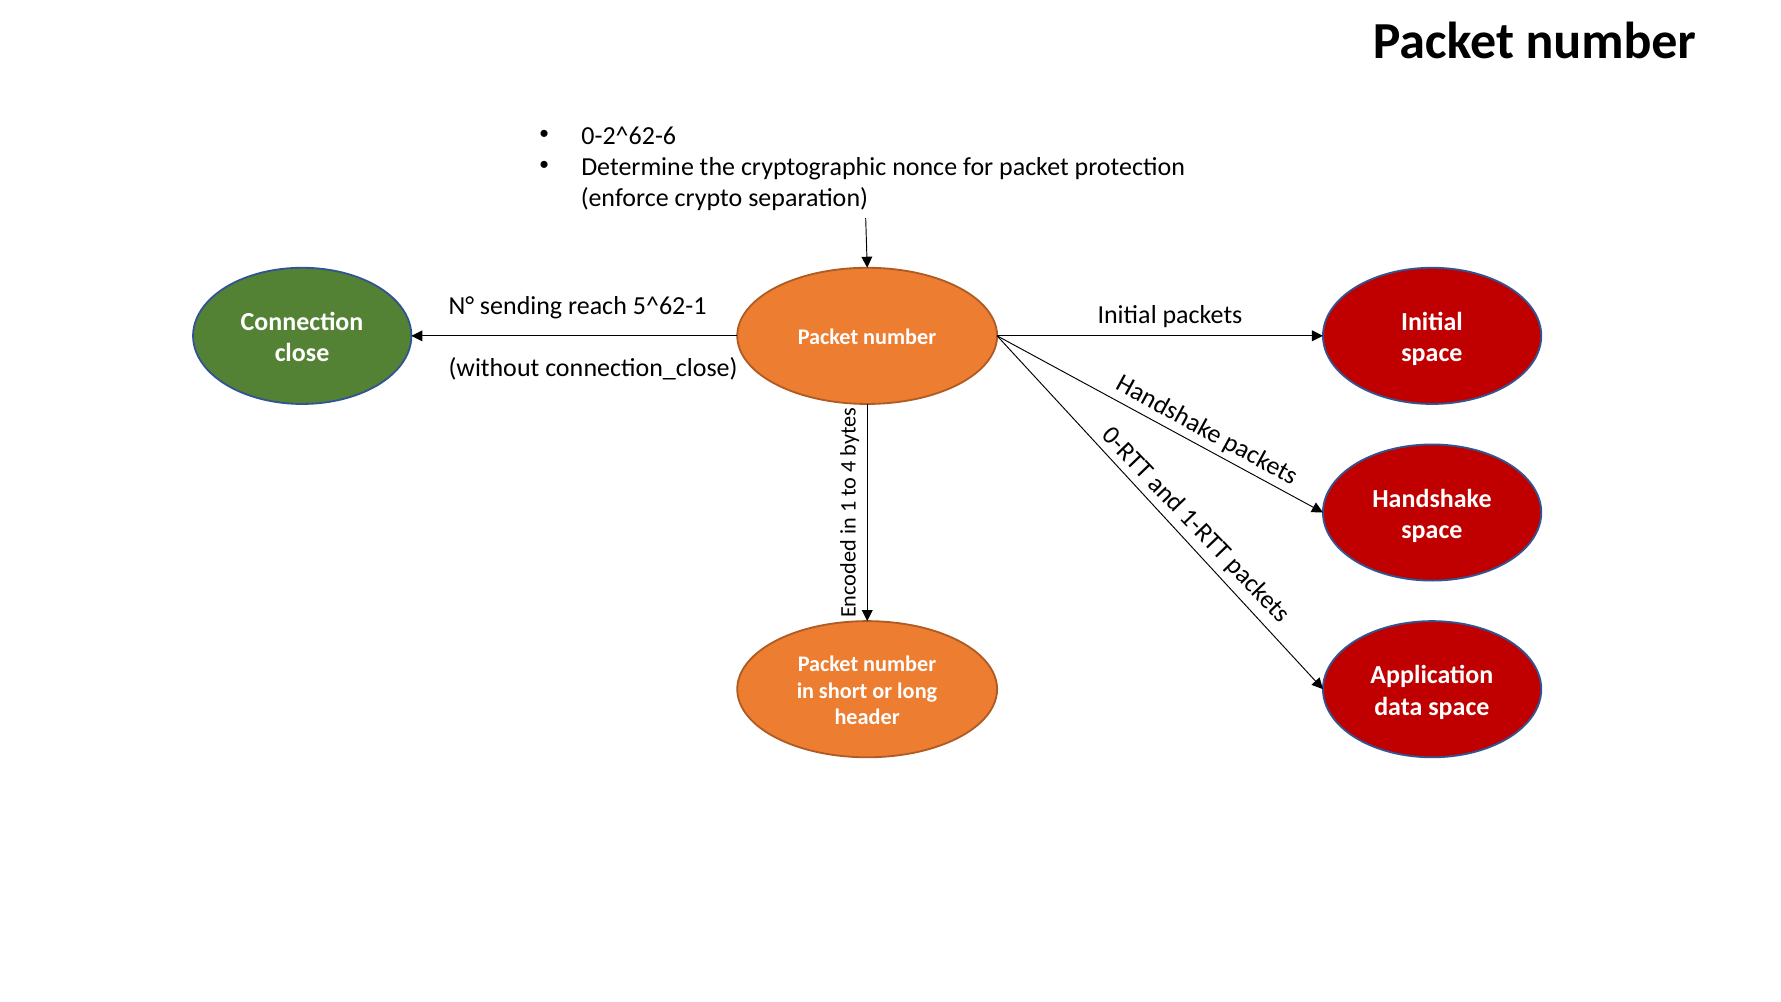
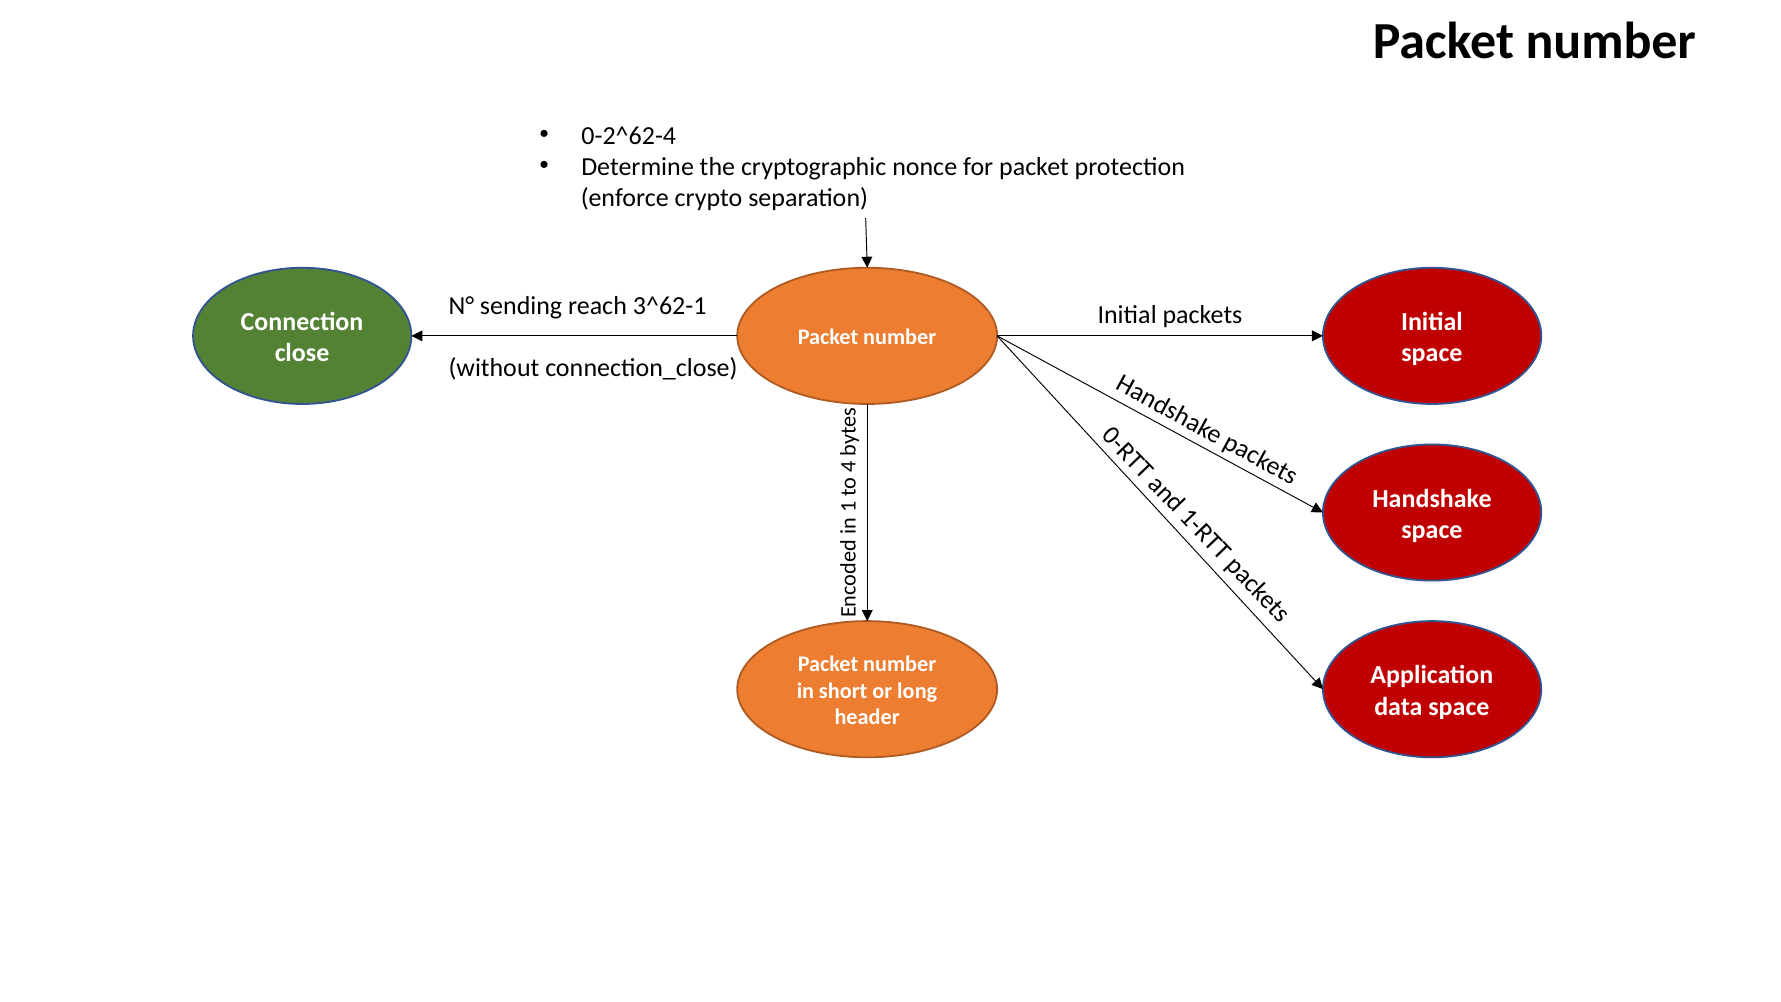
0-2^62-6: 0-2^62-6 -> 0-2^62-4
5^62-1: 5^62-1 -> 3^62-1
